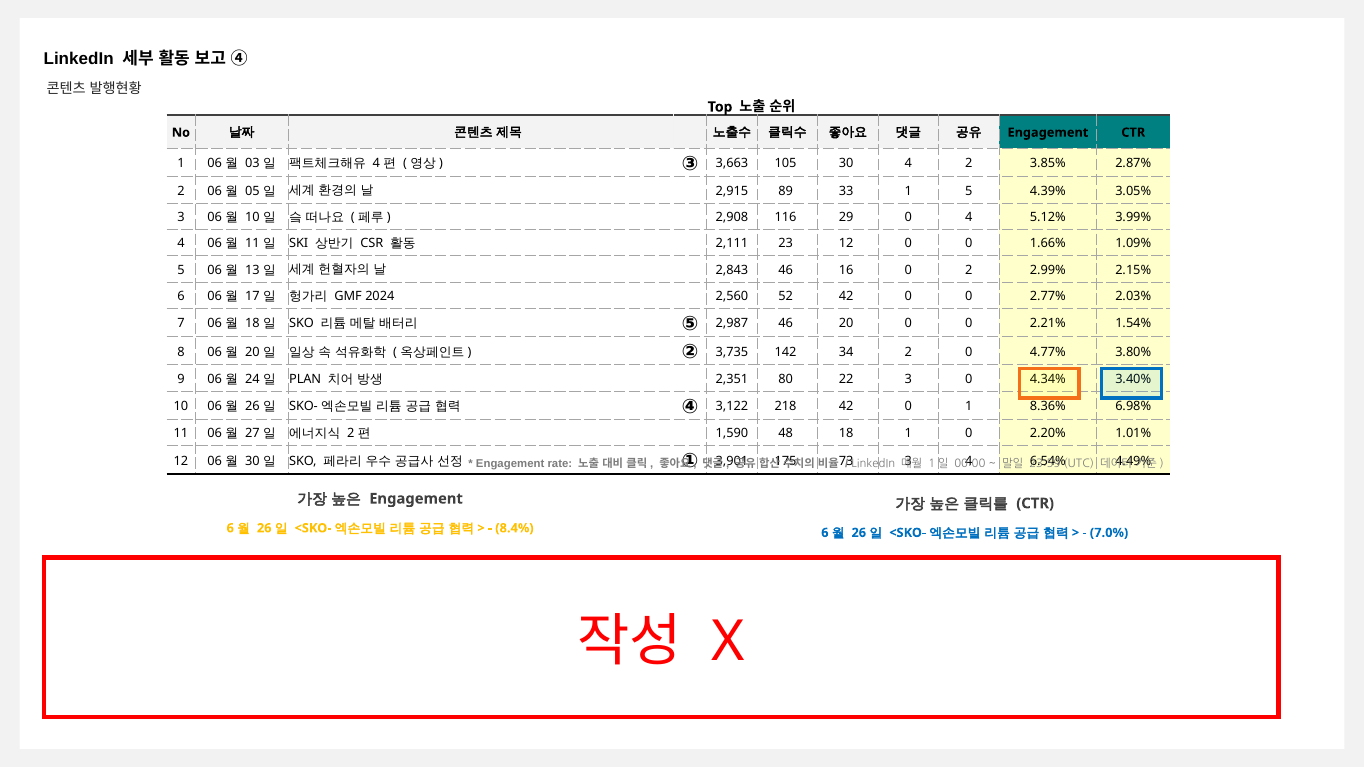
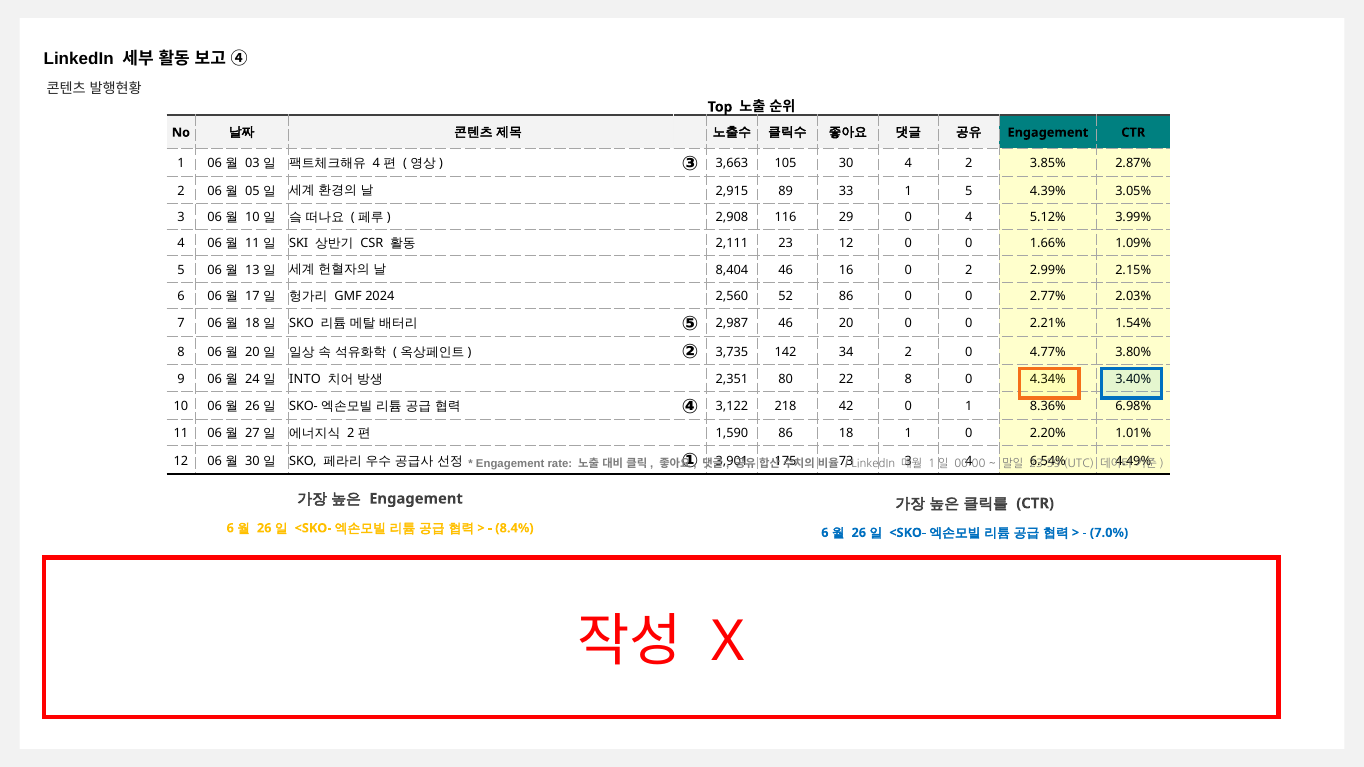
2,843: 2,843 -> 8,404
52 42: 42 -> 86
PLAN: PLAN -> INTO
22 3: 3 -> 8
1,590 48: 48 -> 86
